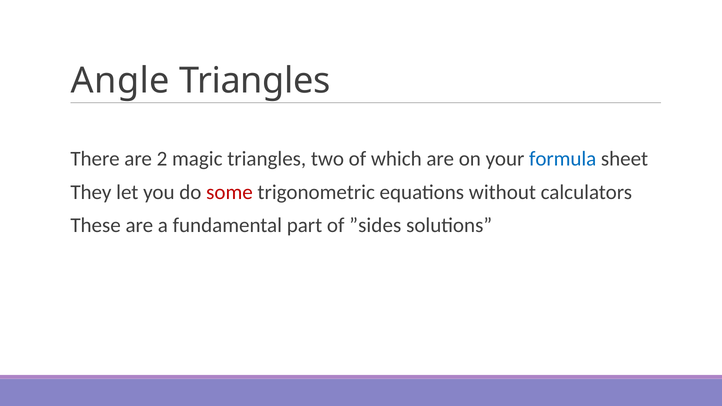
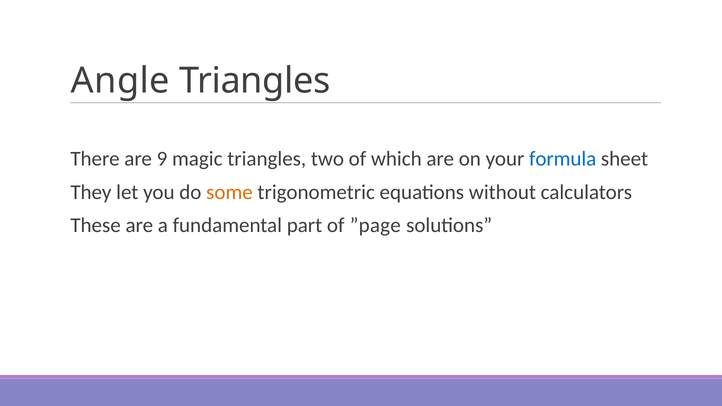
2: 2 -> 9
some colour: red -> orange
”sides: ”sides -> ”page
